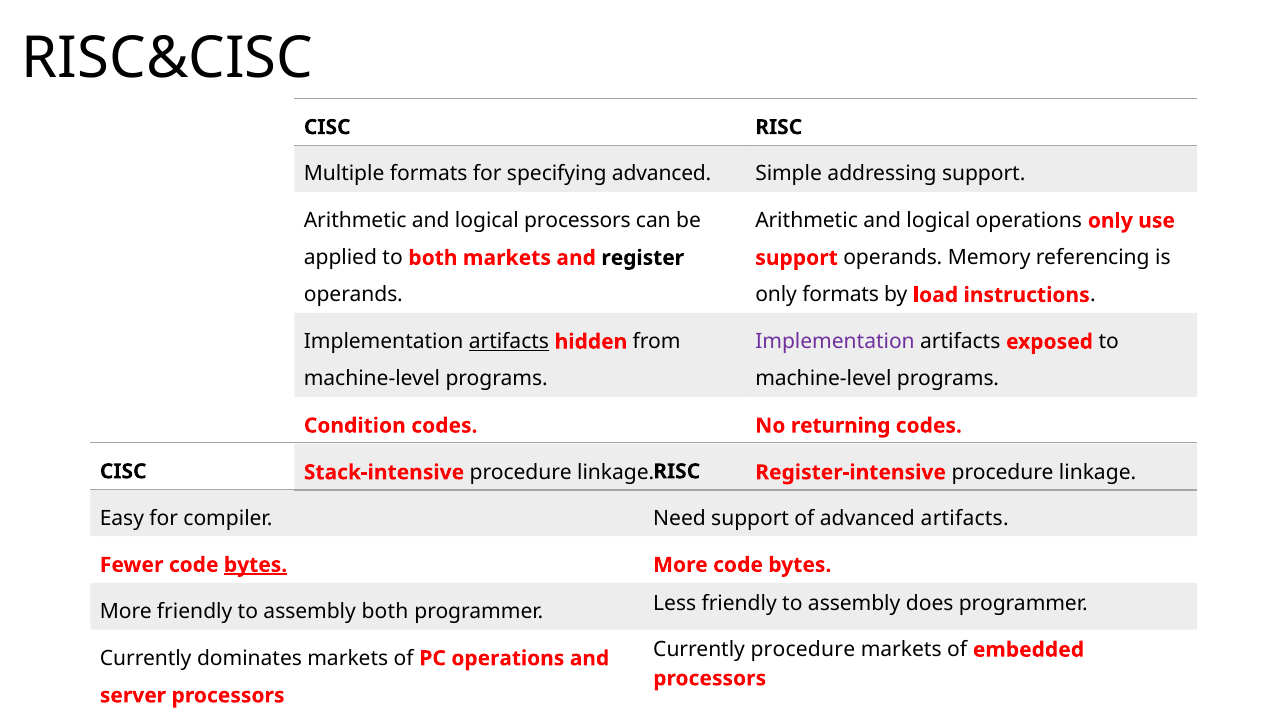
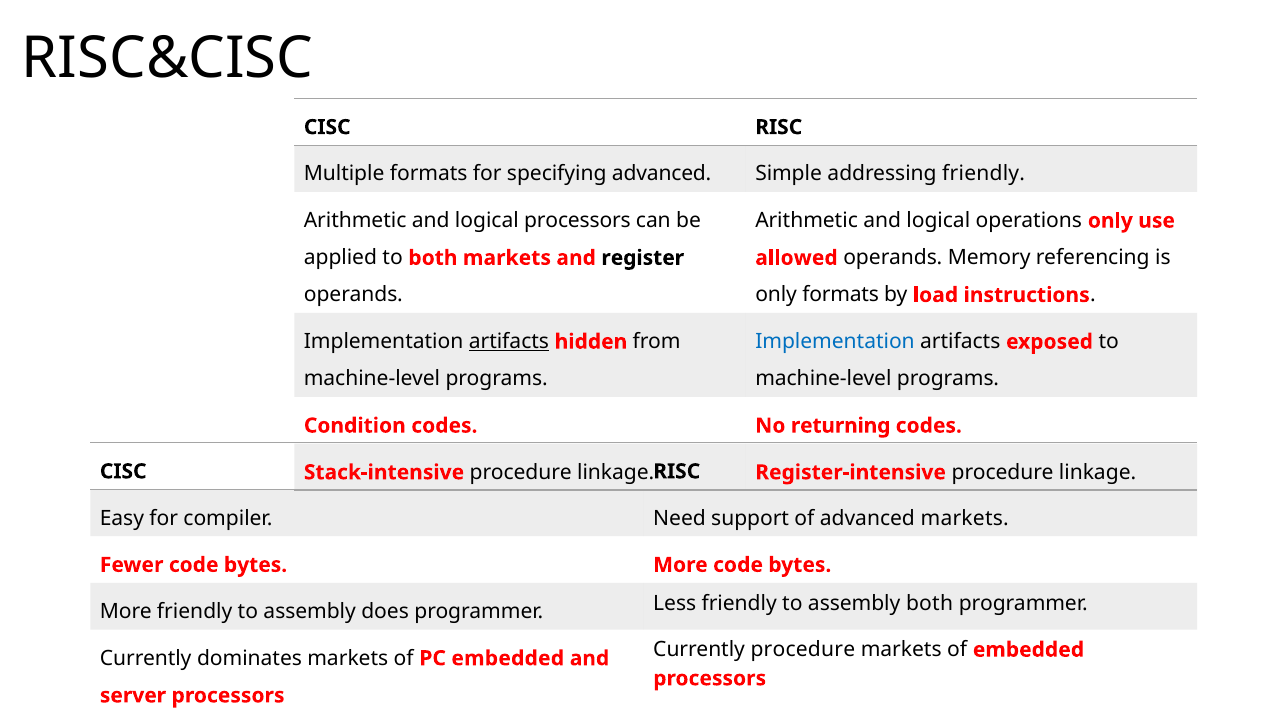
addressing support: support -> friendly
support at (797, 258): support -> allowed
Implementation at (835, 342) colour: purple -> blue
advanced artifacts: artifacts -> markets
bytes at (256, 565) underline: present -> none
assembly both: both -> does
assembly does: does -> both
PC operations: operations -> embedded
